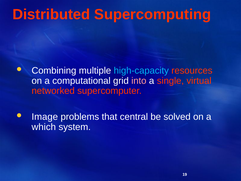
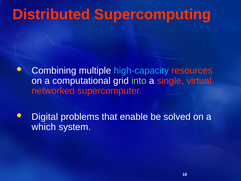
into colour: pink -> light green
Image: Image -> Digital
central: central -> enable
